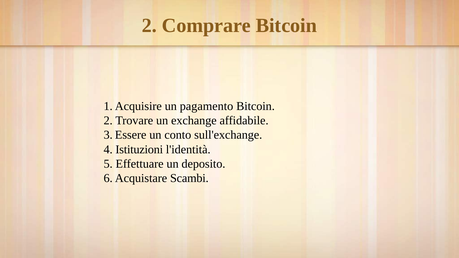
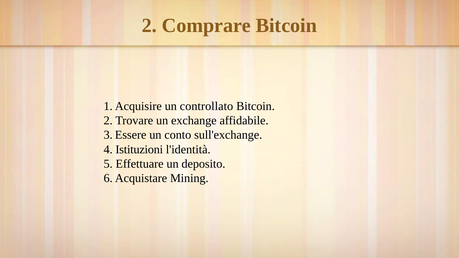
pagamento: pagamento -> controllato
Scambi: Scambi -> Mining
